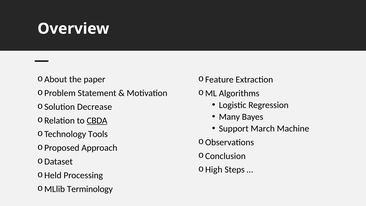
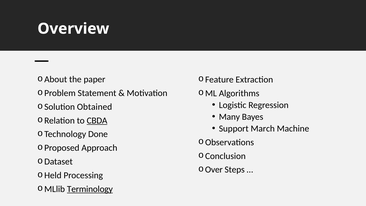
Decrease: Decrease -> Obtained
Tools: Tools -> Done
High: High -> Over
Terminology underline: none -> present
